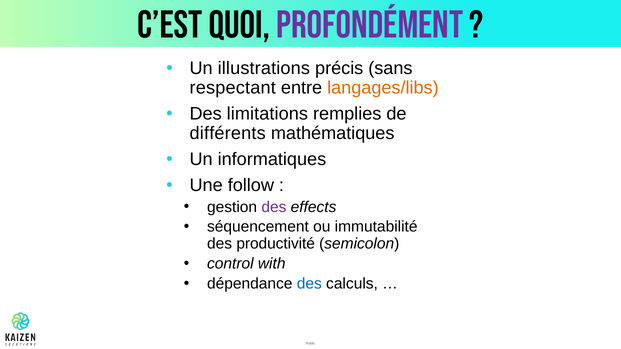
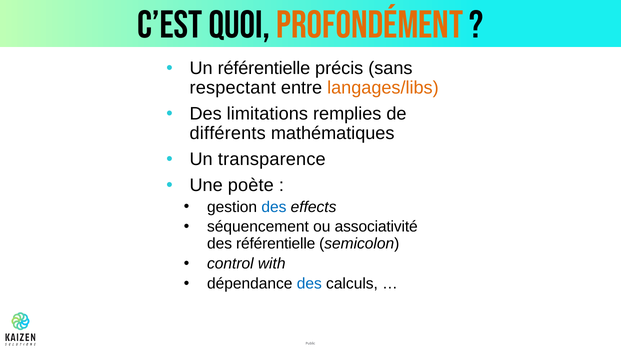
profondément colour: purple -> orange
Un illustrations: illustrations -> référentielle
informatiques: informatiques -> transparence
follow: follow -> poète
des at (274, 207) colour: purple -> blue
immutabilité: immutabilité -> associativité
des productivité: productivité -> référentielle
